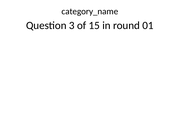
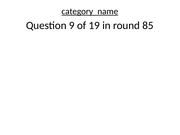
category_name underline: none -> present
3: 3 -> 9
15: 15 -> 19
01: 01 -> 85
